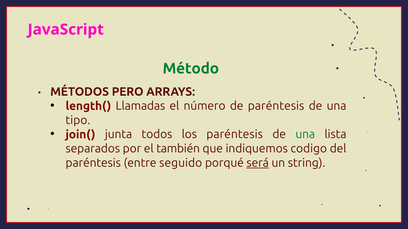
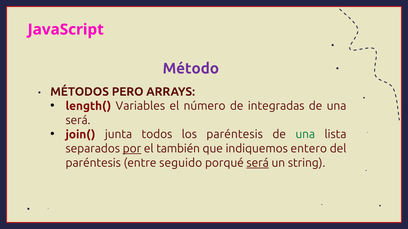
Método colour: green -> purple
Llamadas: Llamadas -> Variables
de paréntesis: paréntesis -> integradas
tipo at (78, 120): tipo -> será
por underline: none -> present
codigo: codigo -> entero
